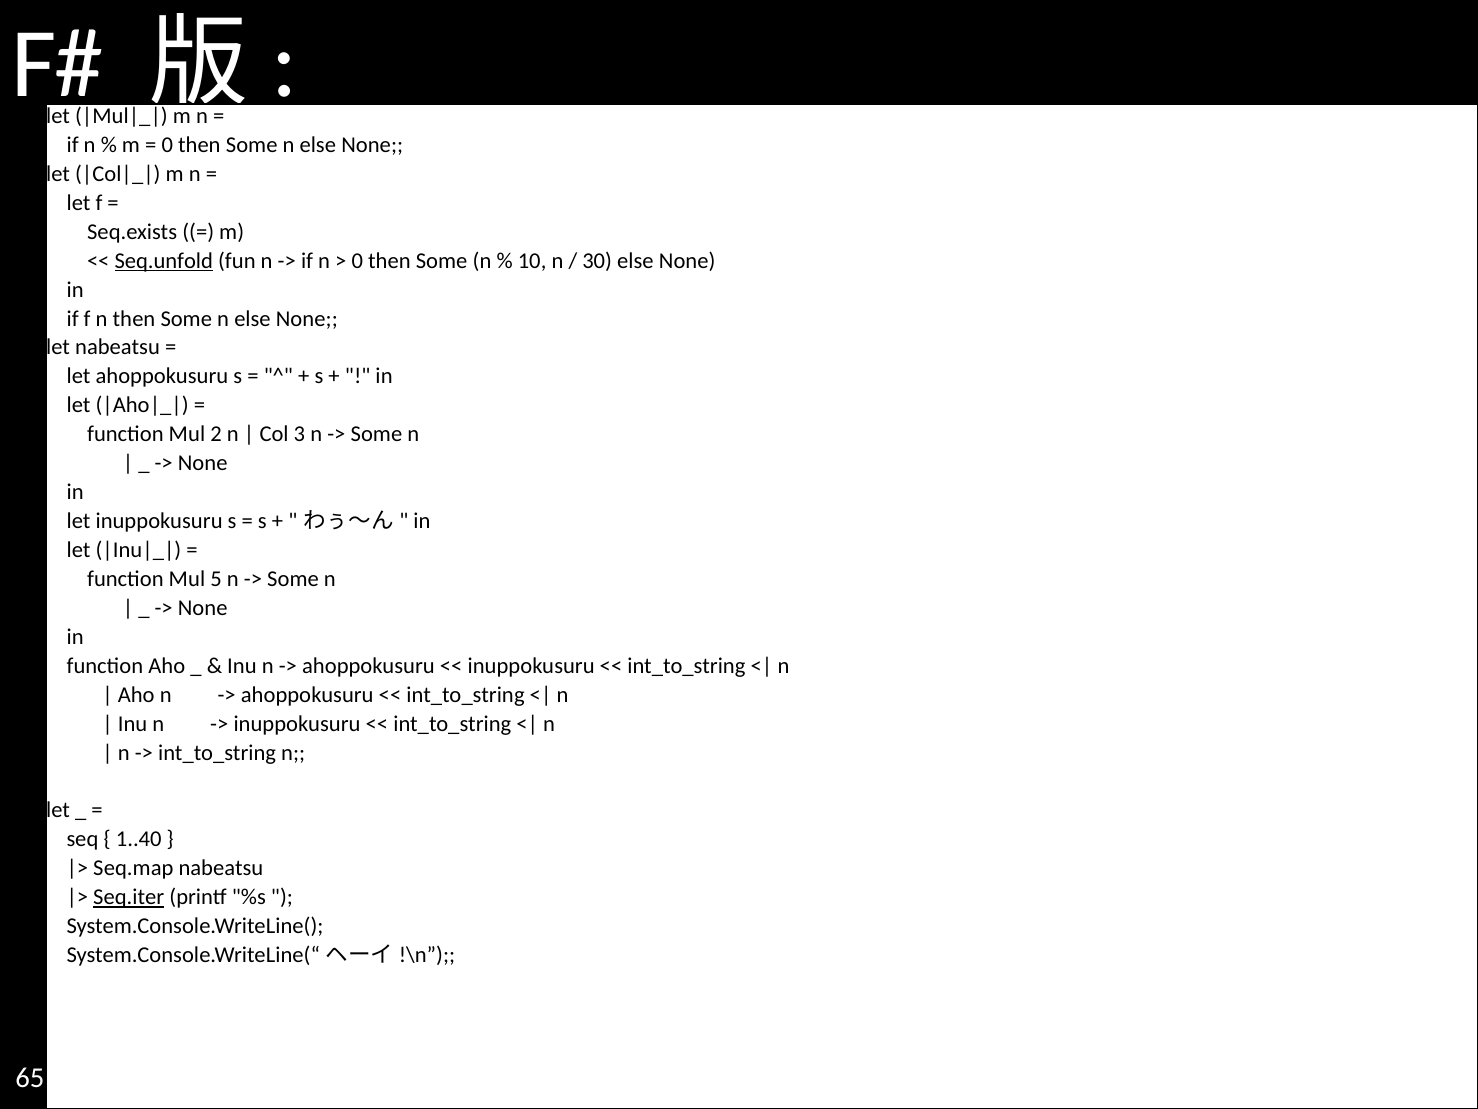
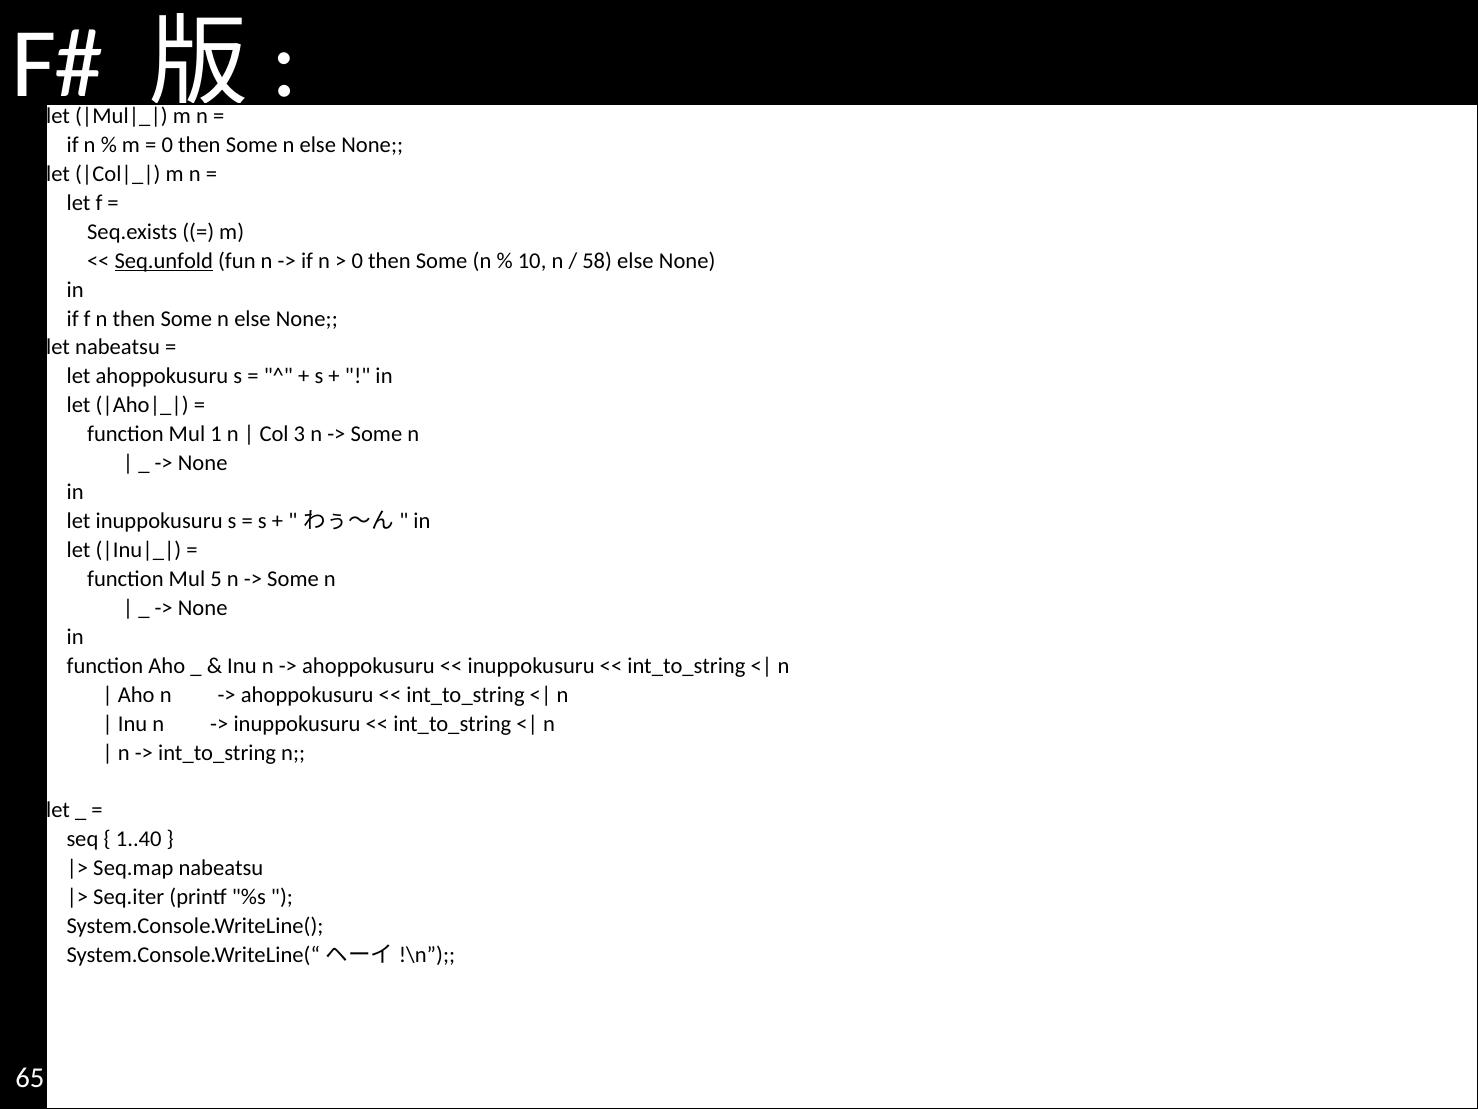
30: 30 -> 58
2: 2 -> 1
Seq.iter underline: present -> none
